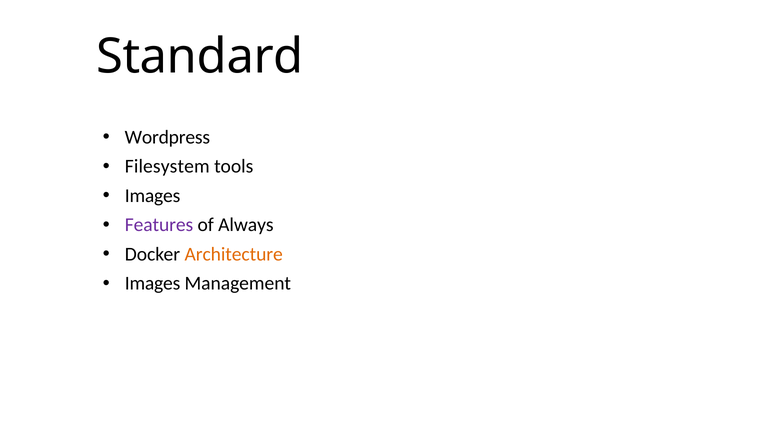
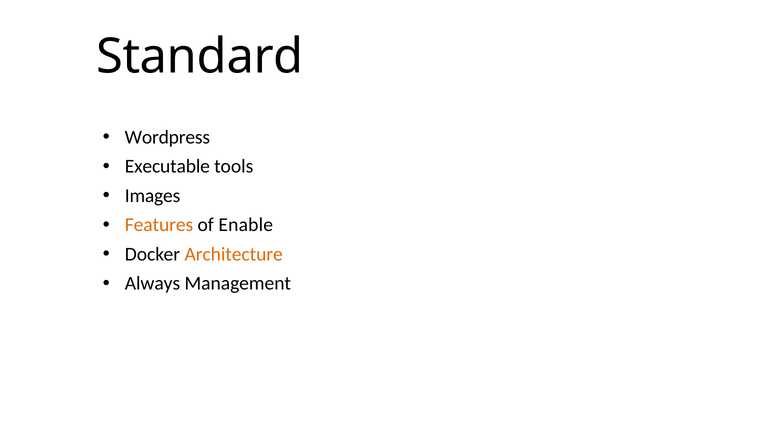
Filesystem: Filesystem -> Executable
Features colour: purple -> orange
Always: Always -> Enable
Images at (153, 283): Images -> Always
